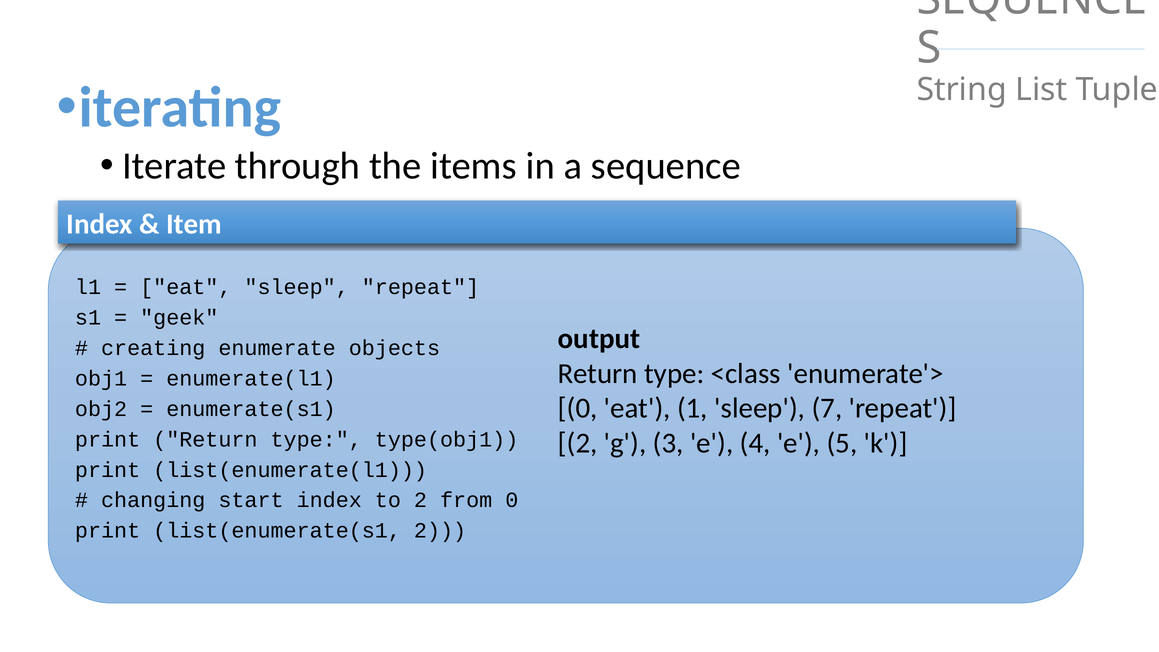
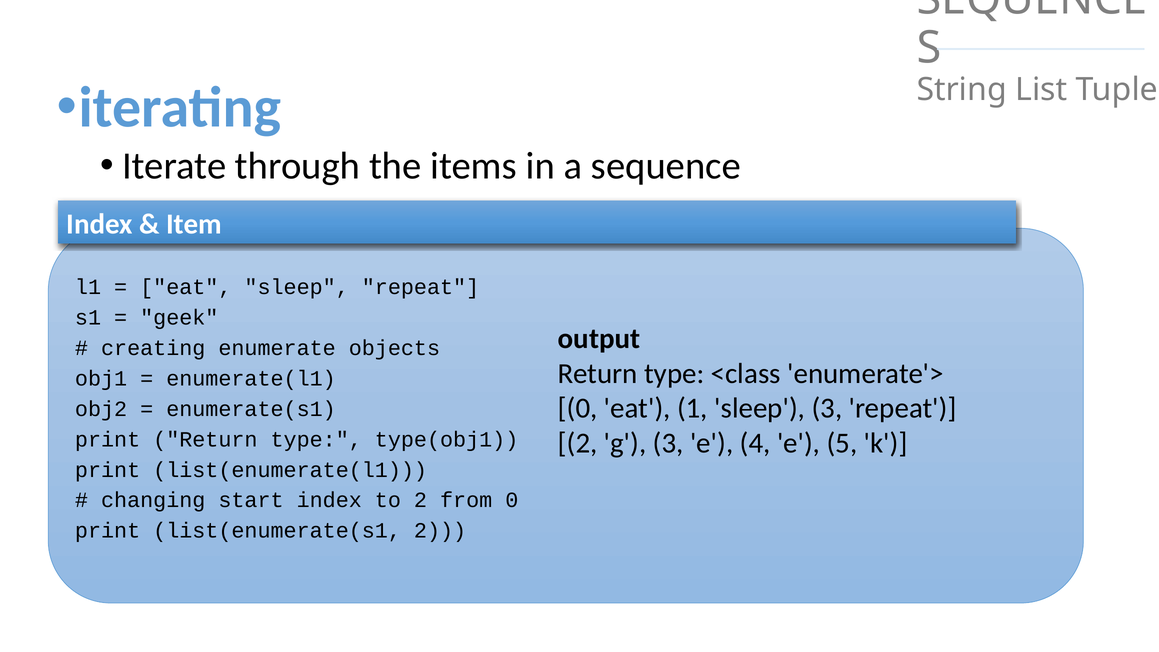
sleep 7: 7 -> 3
